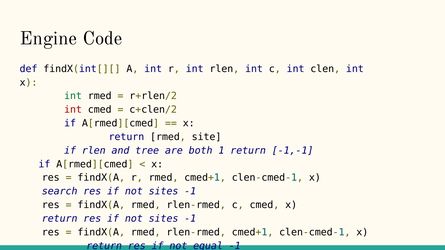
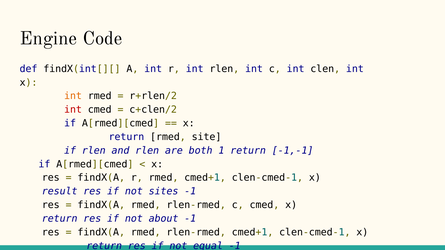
int at (73, 96) colour: green -> orange
and tree: tree -> rlen
search: search -> result
sites at (164, 219): sites -> about
